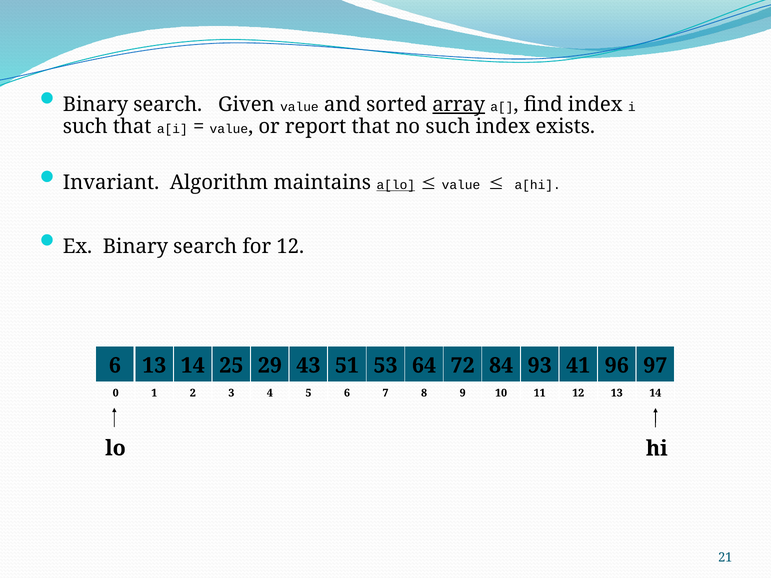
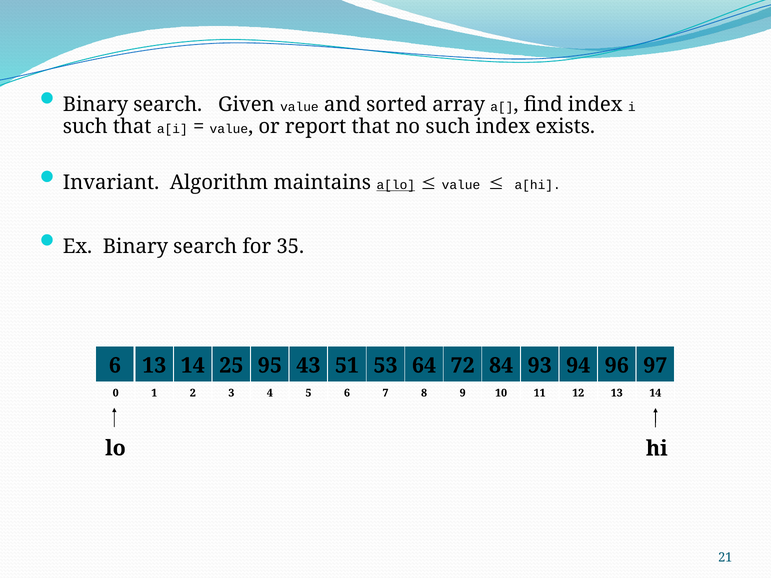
array underline: present -> none
for 12: 12 -> 35
29: 29 -> 95
41: 41 -> 94
